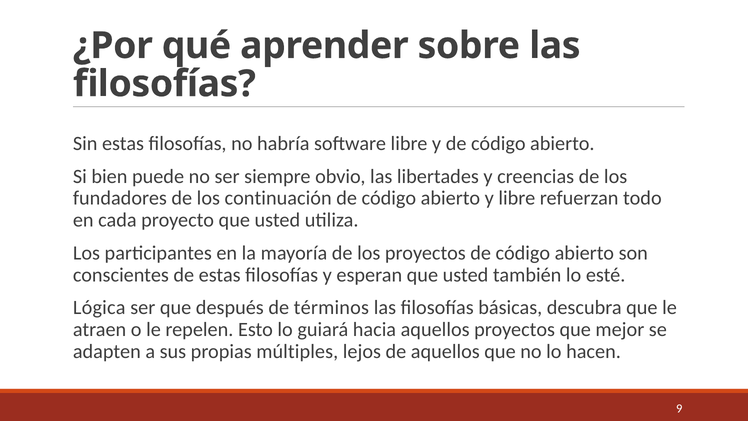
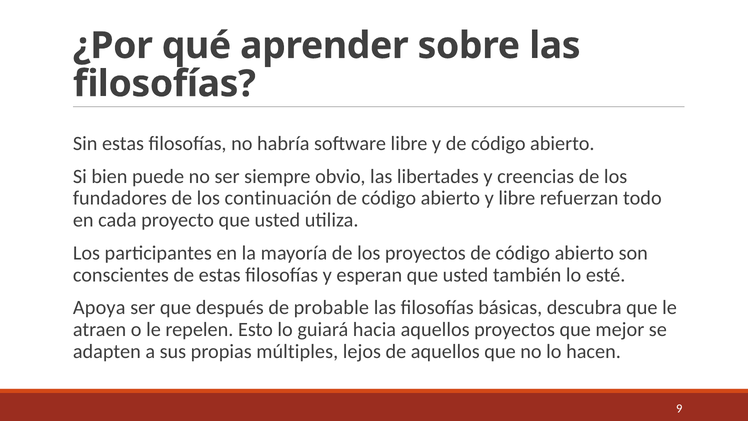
Lógica: Lógica -> Apoya
términos: términos -> probable
